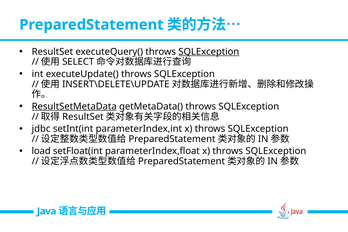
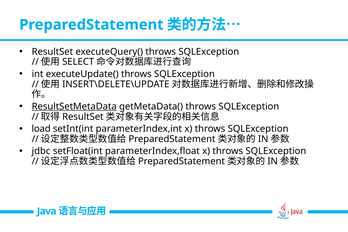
SQLException at (209, 52) underline: present -> none
jdbc: jdbc -> load
load: load -> jdbc
